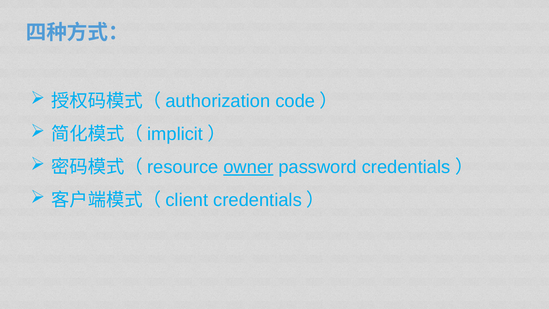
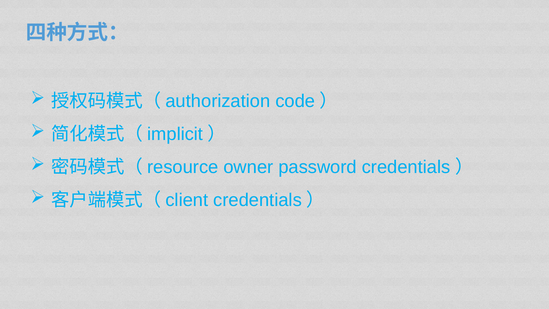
owner underline: present -> none
